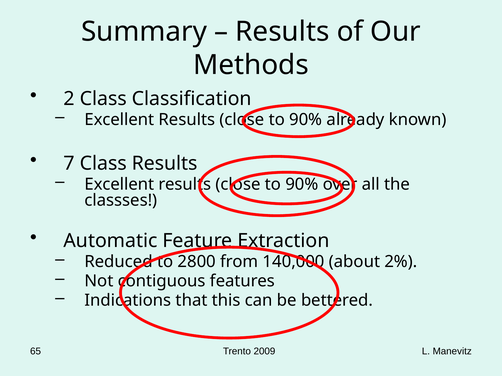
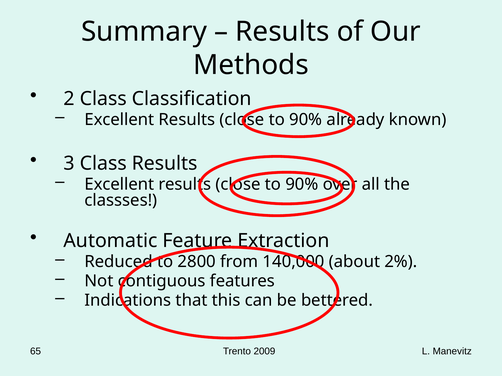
7: 7 -> 3
